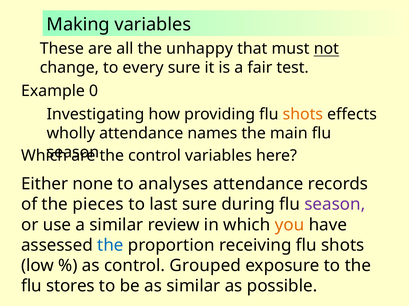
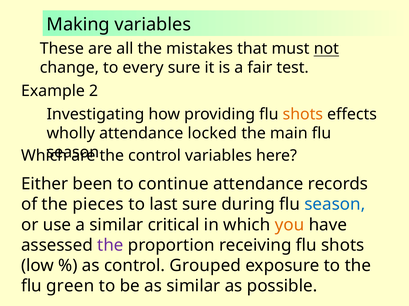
unhappy: unhappy -> mistakes
0: 0 -> 2
names: names -> locked
none: none -> been
analyses: analyses -> continue
season at (335, 205) colour: purple -> blue
review: review -> critical
the at (110, 246) colour: blue -> purple
stores: stores -> green
